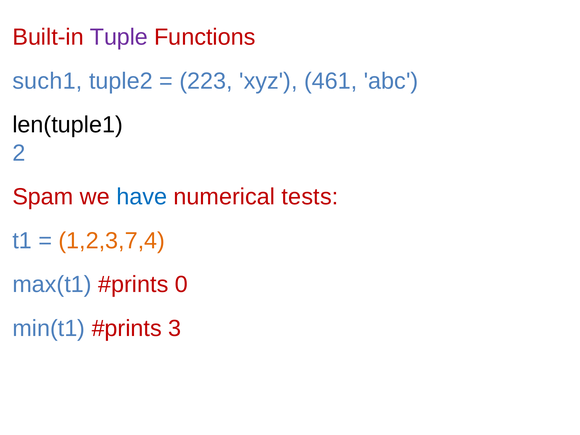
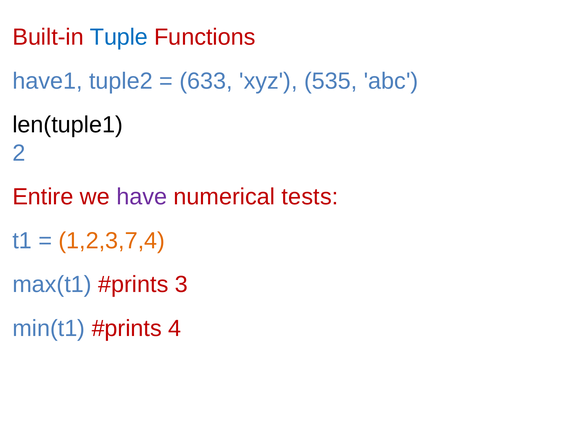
Tuple colour: purple -> blue
such1: such1 -> have1
223: 223 -> 633
461: 461 -> 535
Spam: Spam -> Entire
have colour: blue -> purple
0: 0 -> 3
3: 3 -> 4
